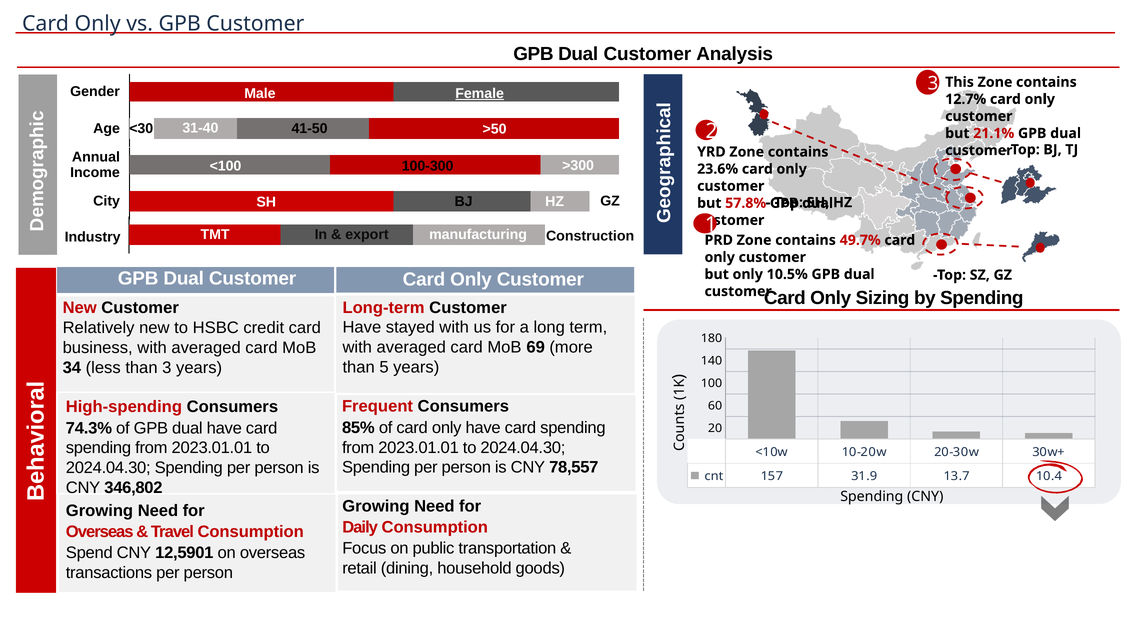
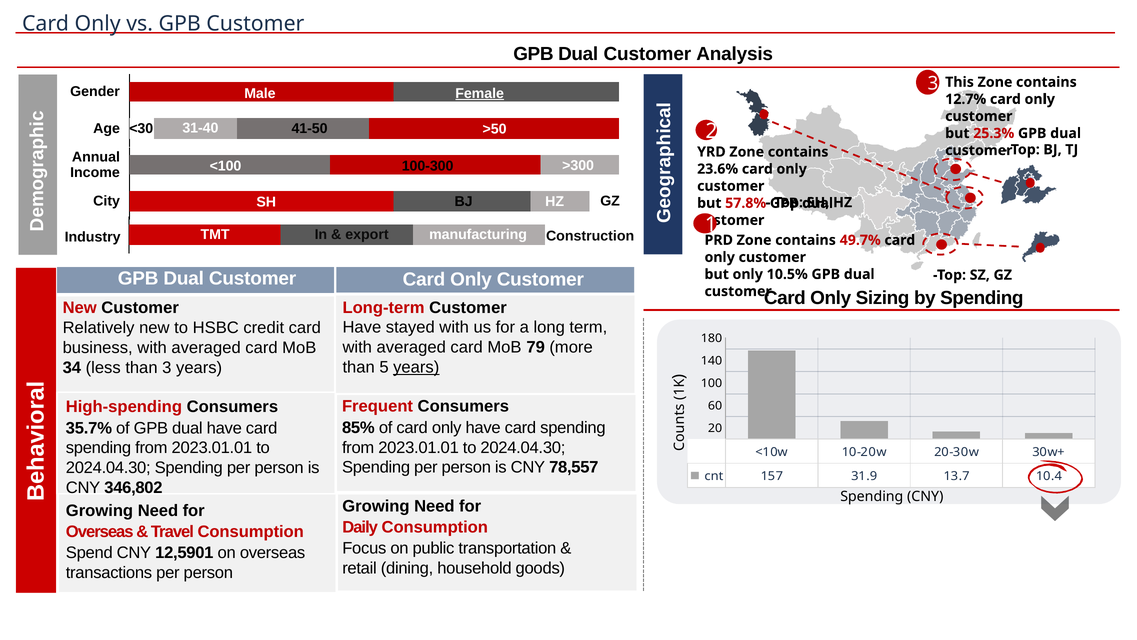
21.1%: 21.1% -> 25.3%
69: 69 -> 79
years at (416, 367) underline: none -> present
74.3%: 74.3% -> 35.7%
